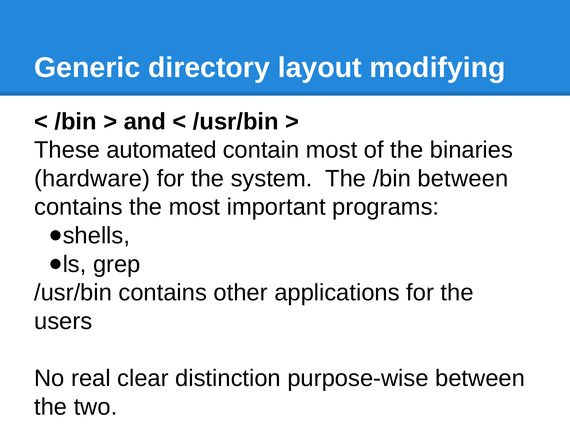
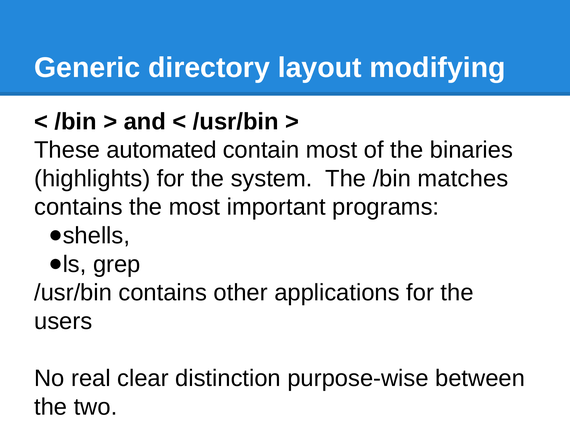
hardware: hardware -> highlights
/bin between: between -> matches
